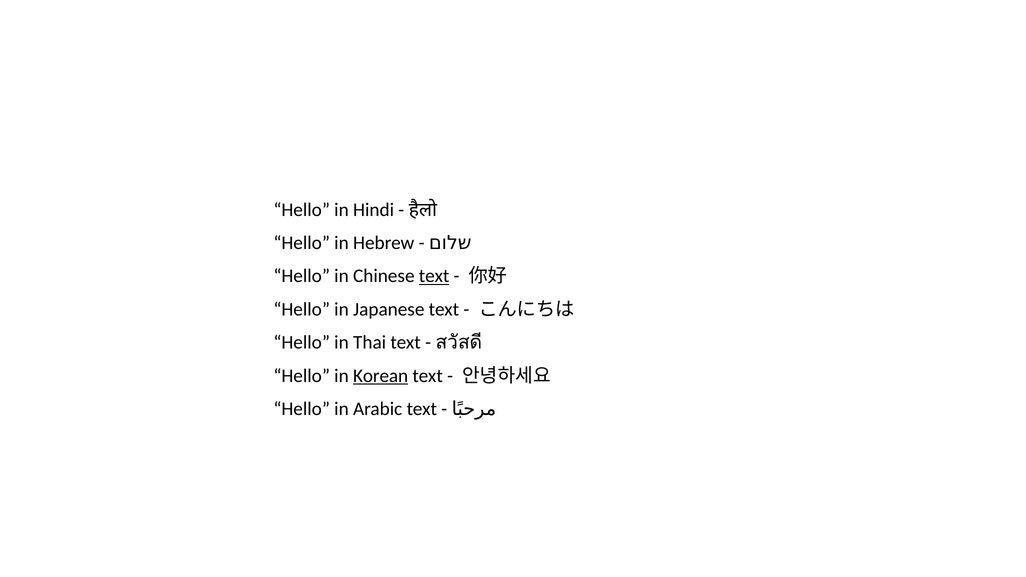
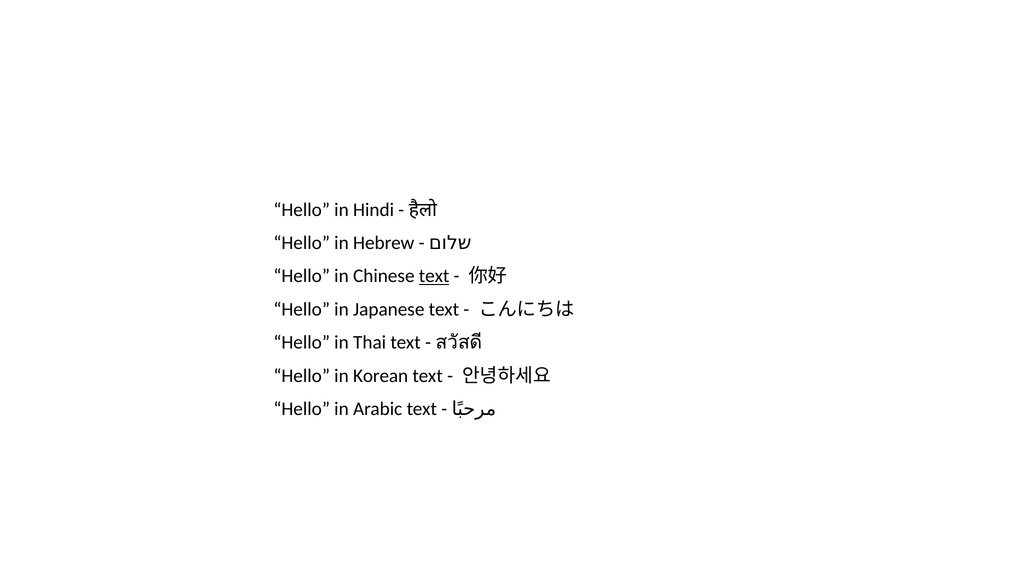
Korean underline: present -> none
